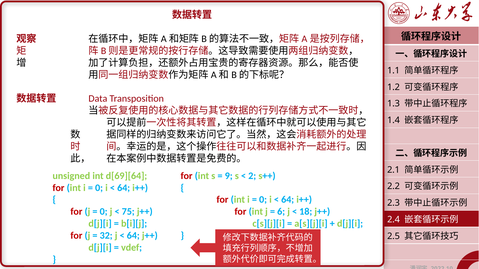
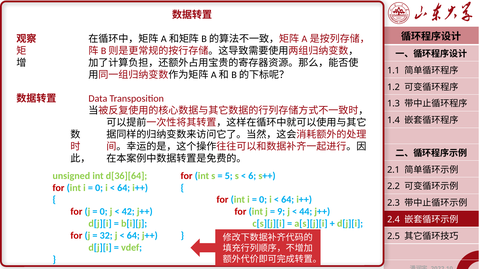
d[69][64: d[69][64 -> d[36][64
9: 9 -> 5
2: 2 -> 6
75: 75 -> 42
6: 6 -> 9
18: 18 -> 44
